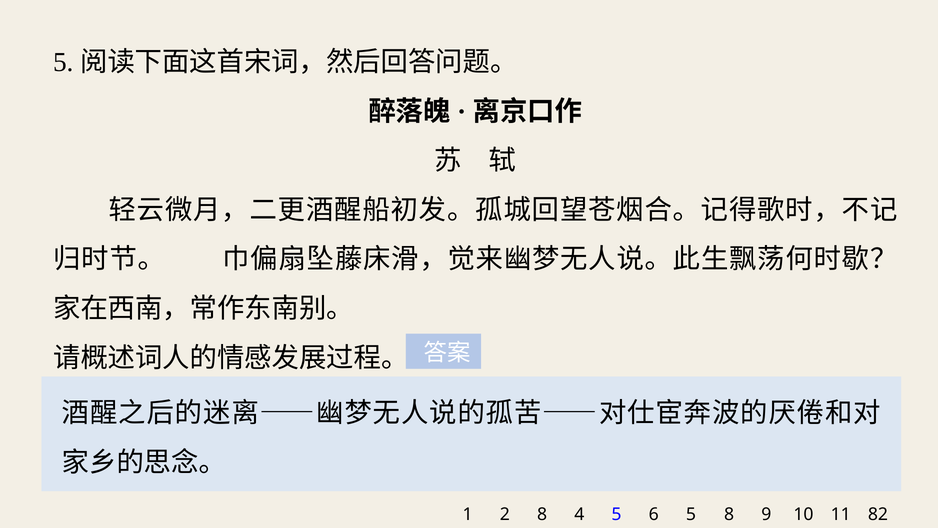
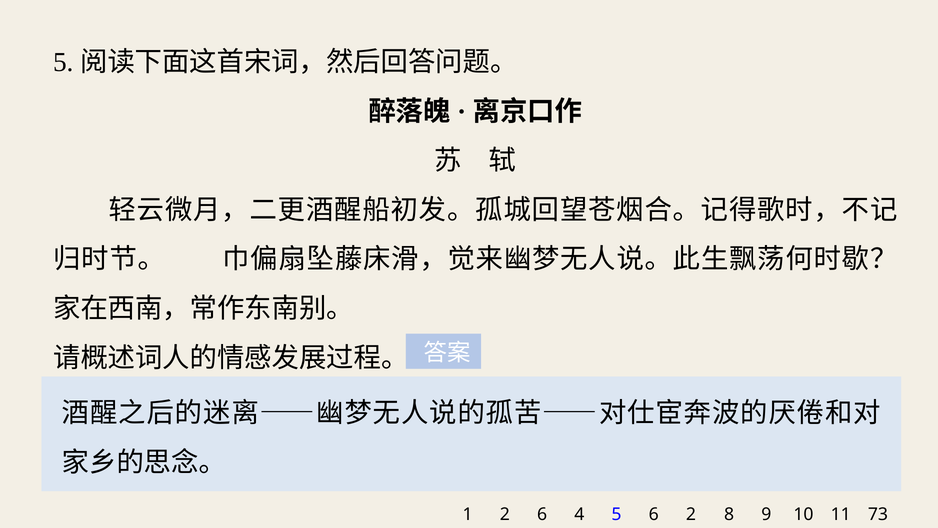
2 8: 8 -> 6
6 5: 5 -> 2
82: 82 -> 73
